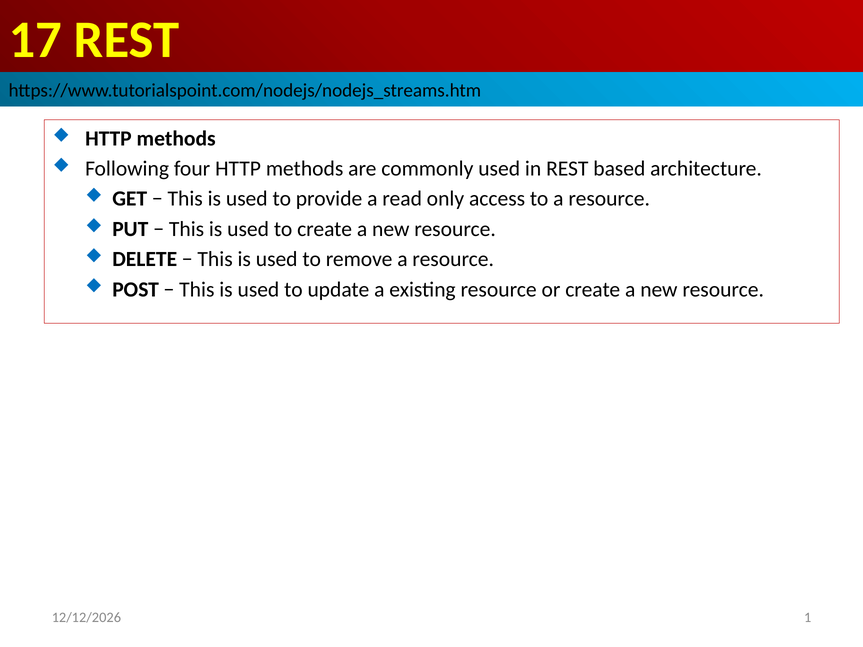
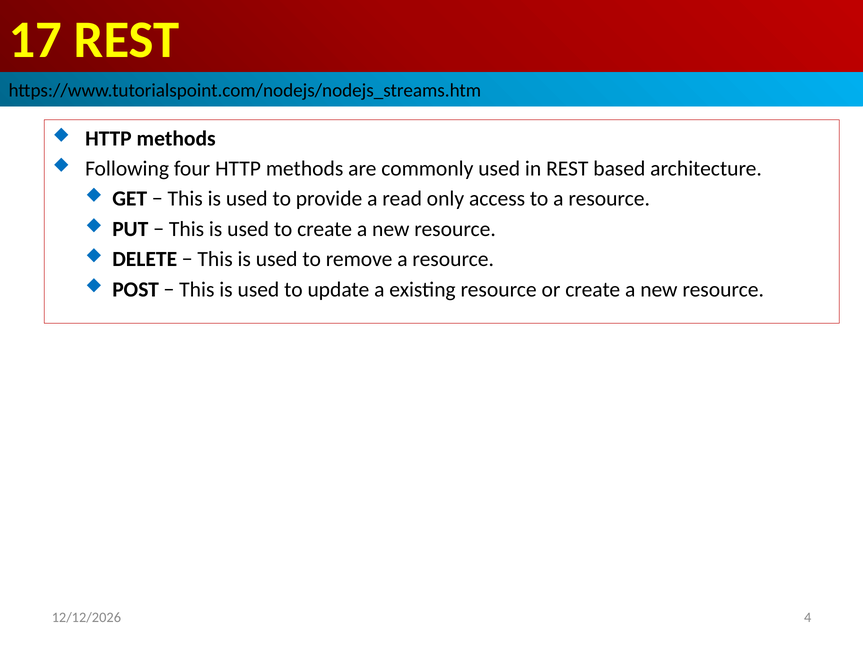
1: 1 -> 4
